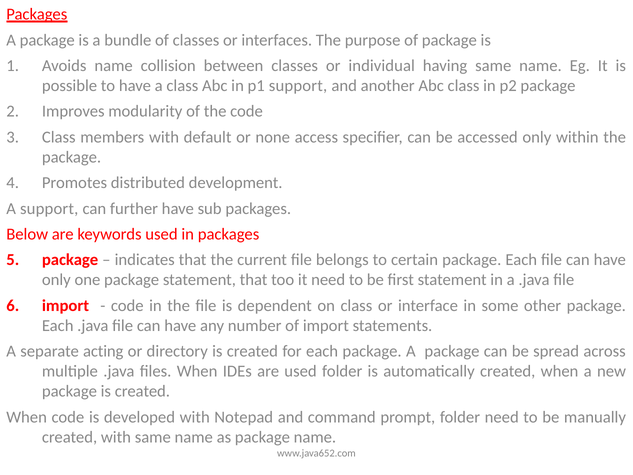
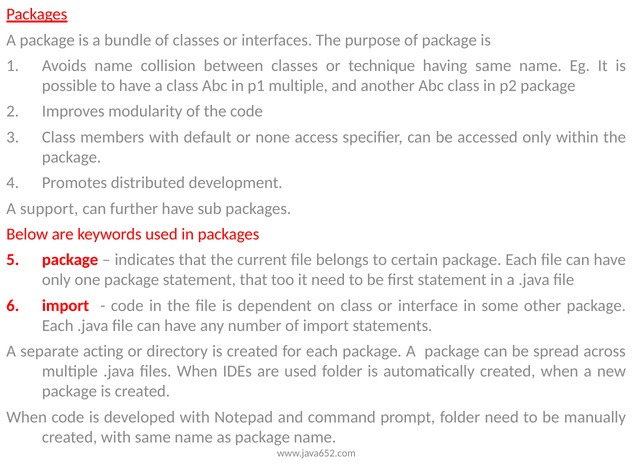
individual: individual -> technique
p1 support: support -> multiple
